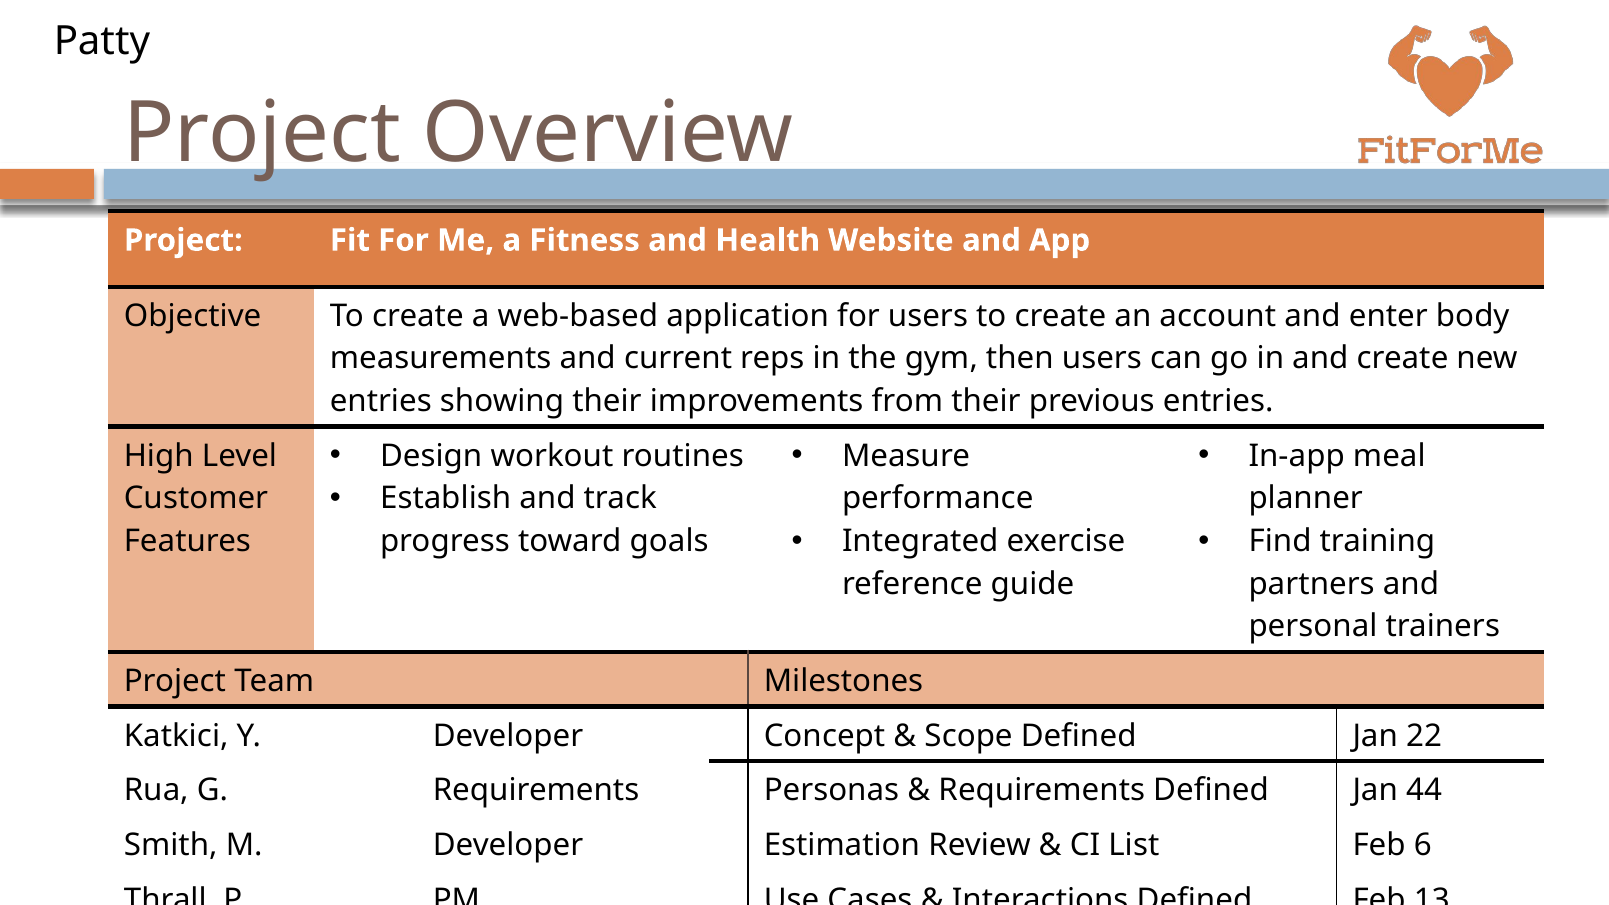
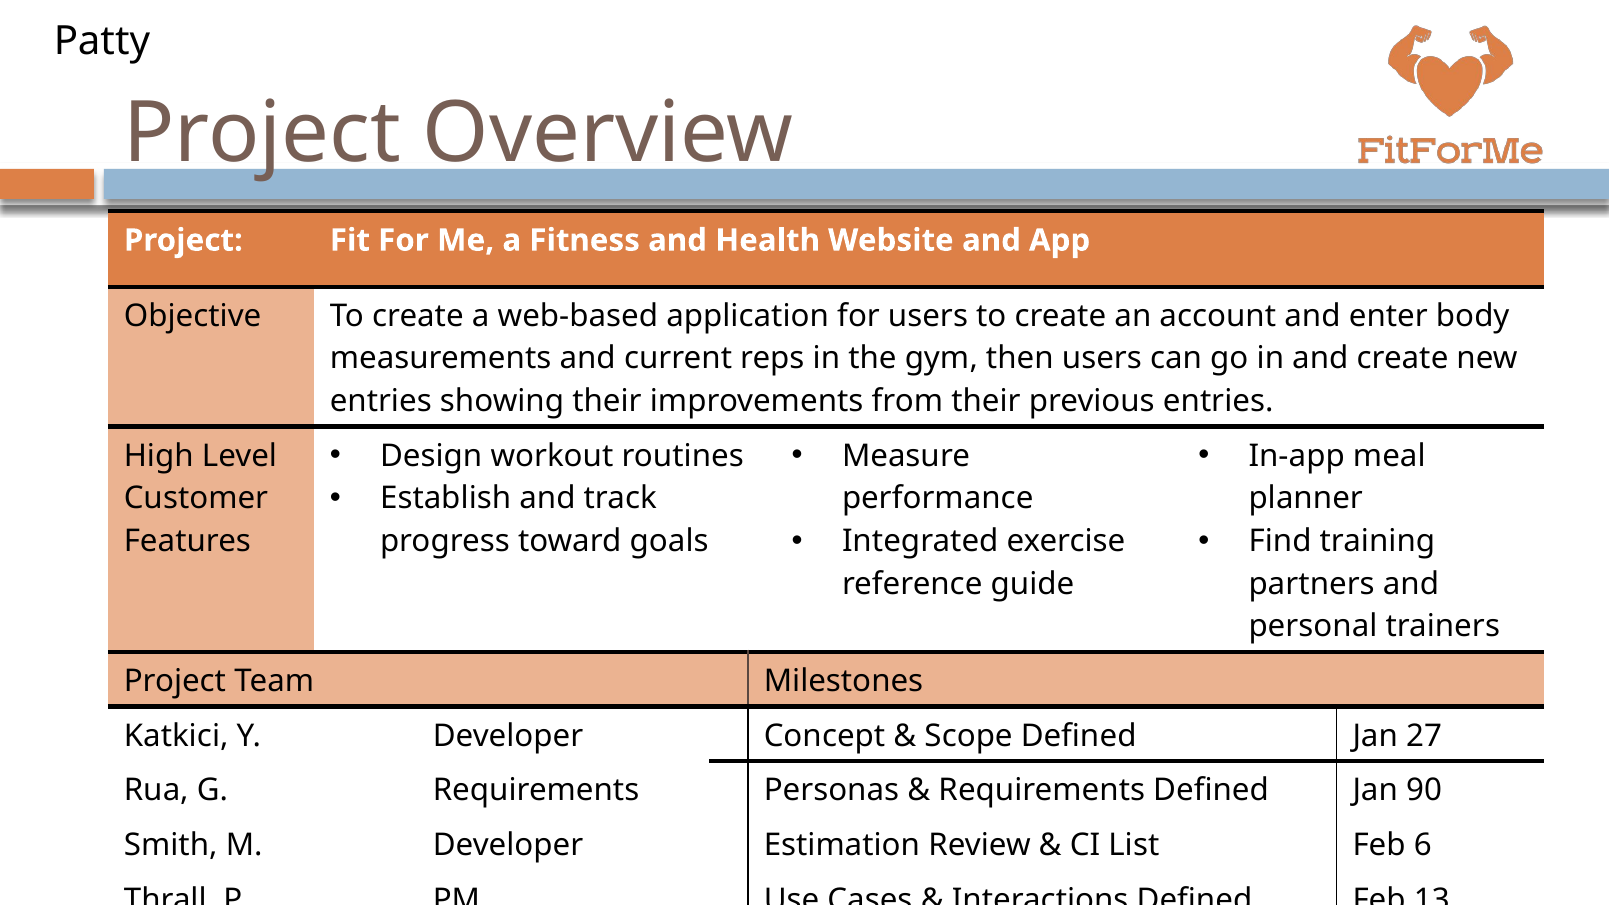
Jan 22: 22 -> 27
44: 44 -> 90
